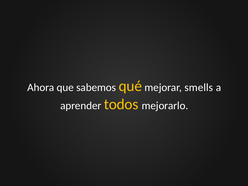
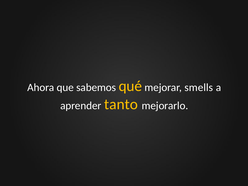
todos: todos -> tanto
